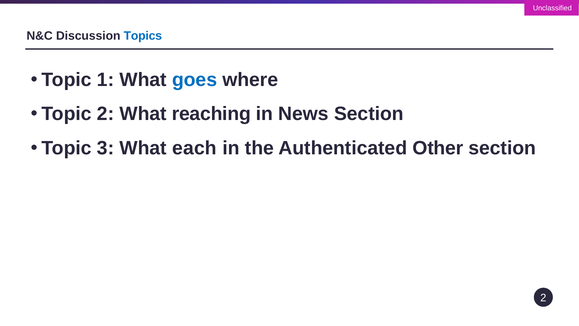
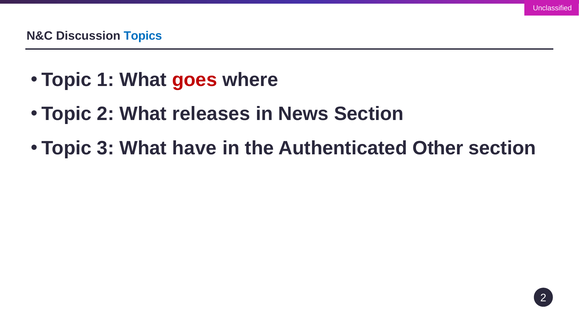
goes colour: blue -> red
reaching: reaching -> releases
each: each -> have
